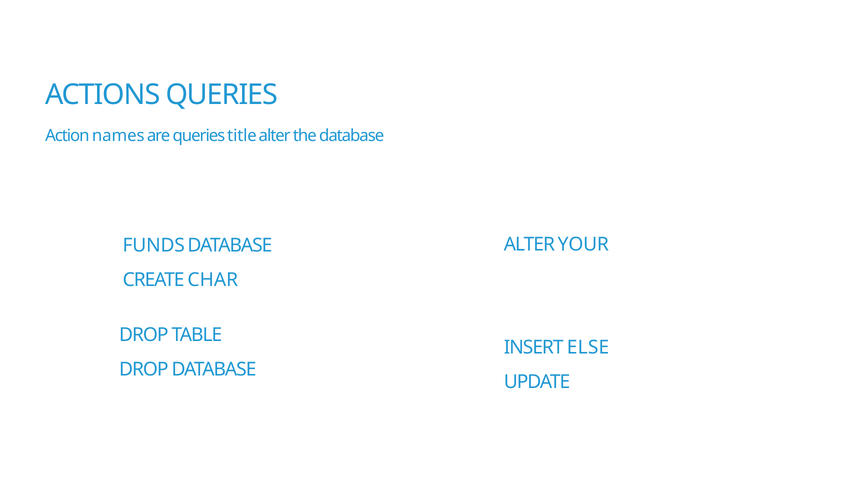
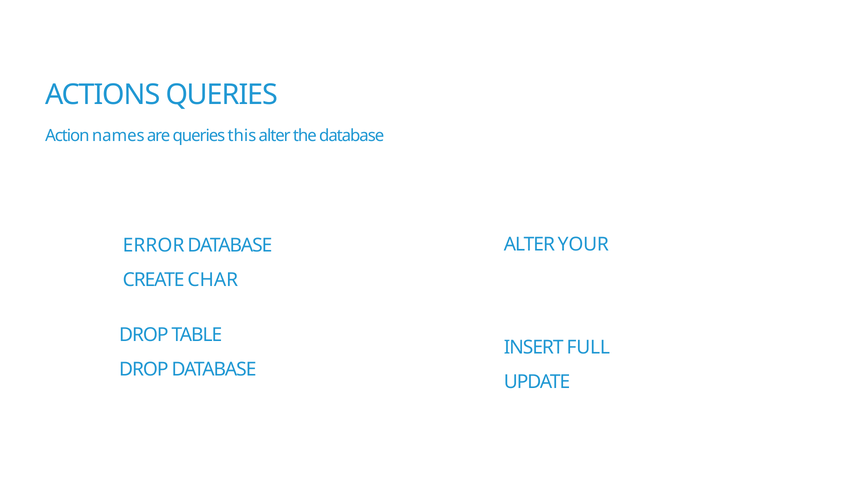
title: title -> this
FUNDS: FUNDS -> ERROR
ELSE: ELSE -> FULL
